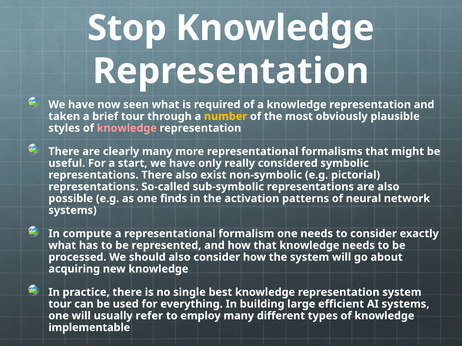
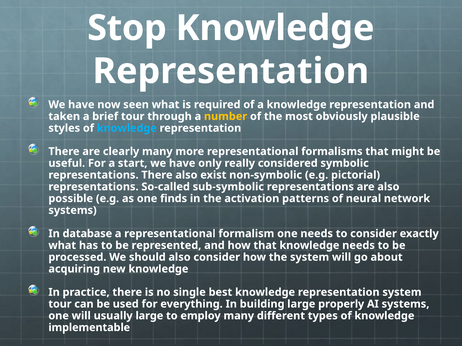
knowledge at (127, 128) colour: pink -> light blue
compute: compute -> database
efficient: efficient -> properly
usually refer: refer -> large
